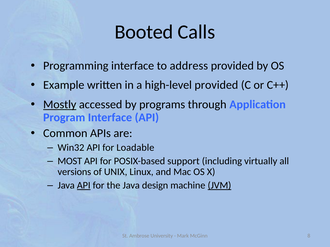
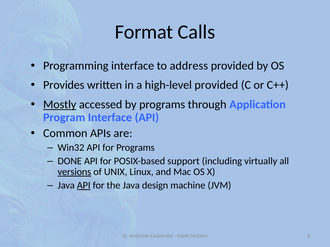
Booted: Booted -> Format
Example: Example -> Provides
for Loadable: Loadable -> Programs
MOST: MOST -> DONE
versions underline: none -> present
JVM underline: present -> none
